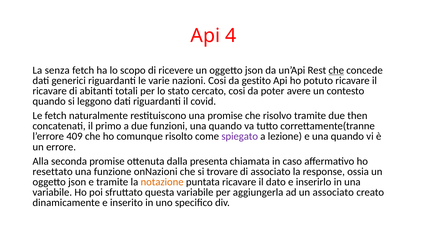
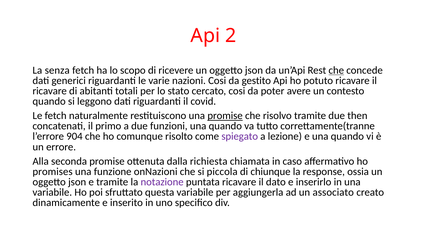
4: 4 -> 2
promise at (225, 116) underline: none -> present
409: 409 -> 904
presenta: presenta -> richiesta
resettato: resettato -> promises
trovare: trovare -> piccola
di associato: associato -> chiunque
notazione colour: orange -> purple
